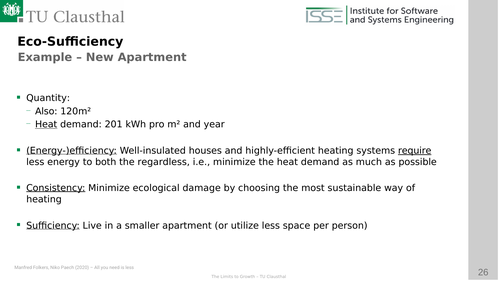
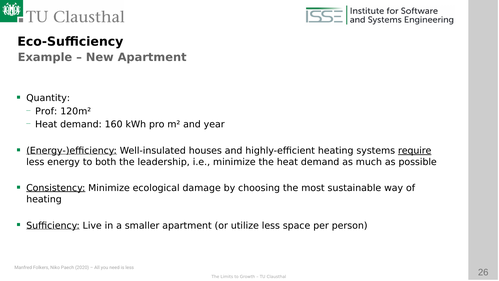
Also: Also -> Prof
Heat at (46, 124) underline: present -> none
201: 201 -> 160
regardless: regardless -> leadership
